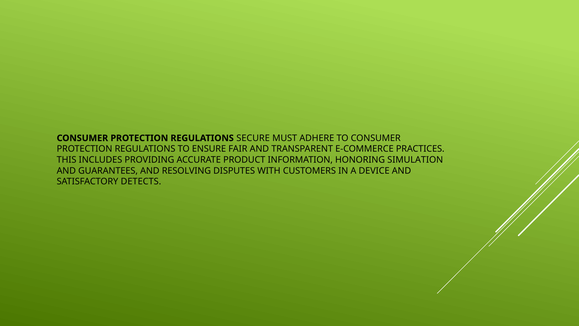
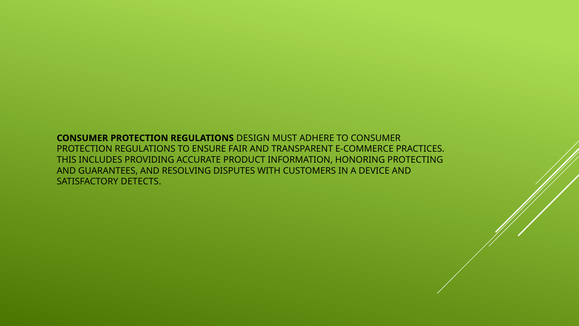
SECURE: SECURE -> DESIGN
SIMULATION: SIMULATION -> PROTECTING
